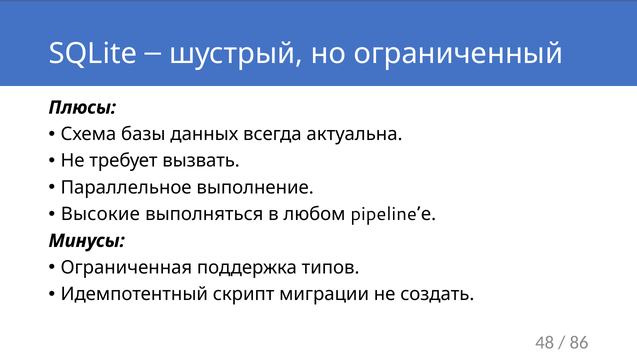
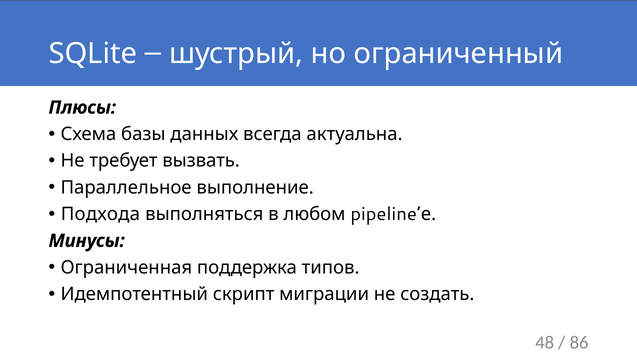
Высокие: Высокие -> Подхода
